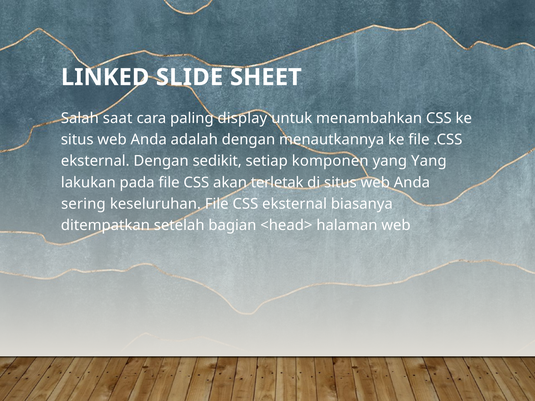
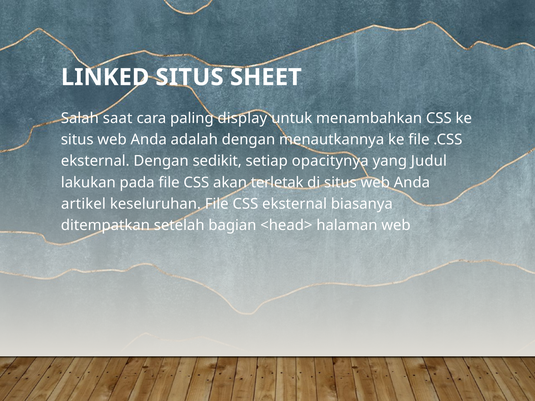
LINKED SLIDE: SLIDE -> SITUS
komponen: komponen -> opacitynya
yang Yang: Yang -> Judul
sering: sering -> artikel
